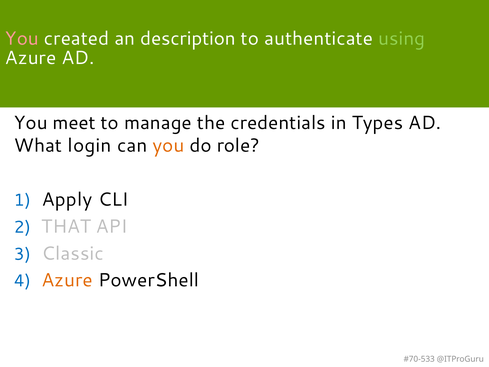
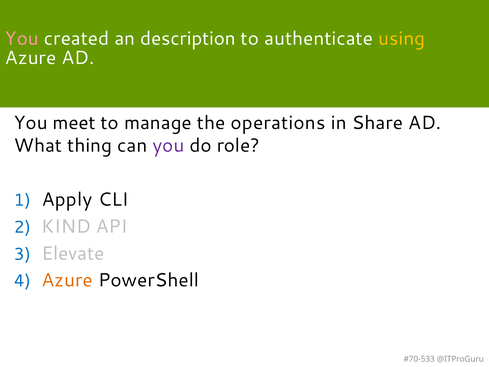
using colour: light green -> yellow
credentials: credentials -> operations
Types: Types -> Share
login: login -> thing
you at (168, 146) colour: orange -> purple
THAT: THAT -> KIND
Classic: Classic -> Elevate
